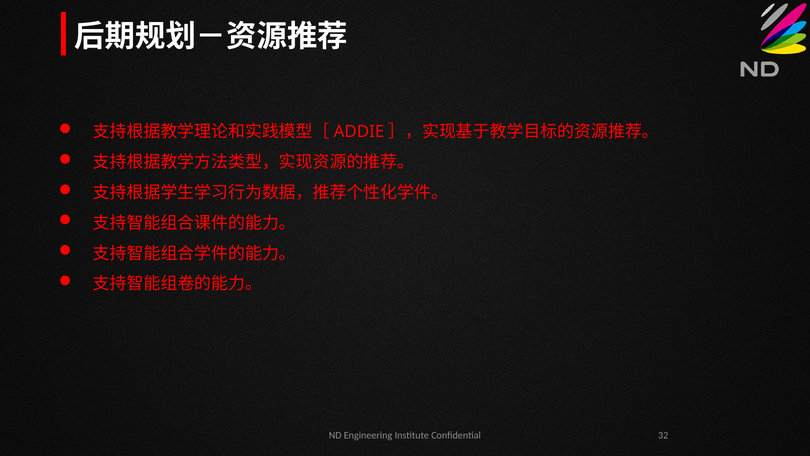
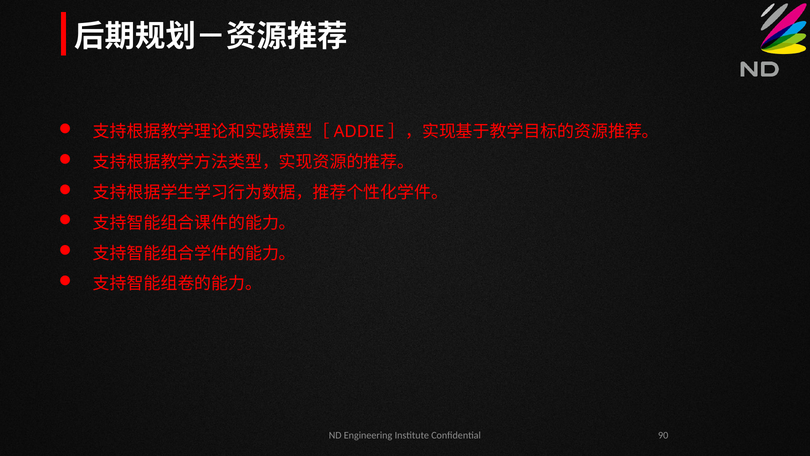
32: 32 -> 90
